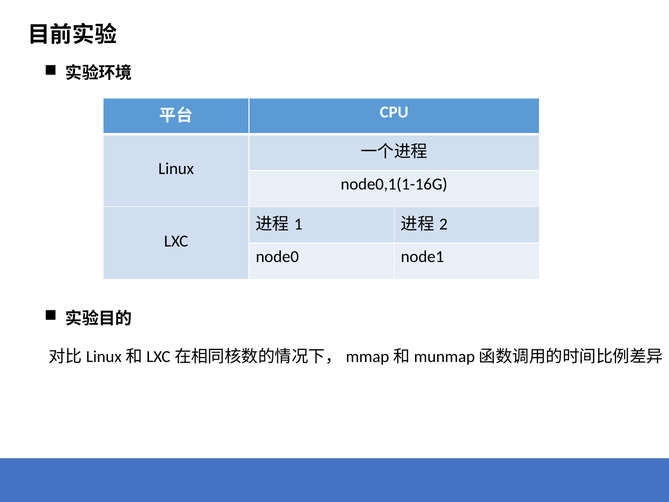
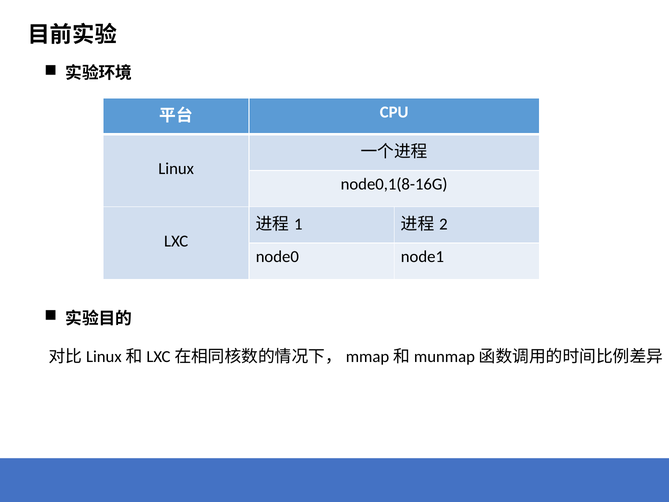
node0,1(1-16G: node0,1(1-16G -> node0,1(8-16G
